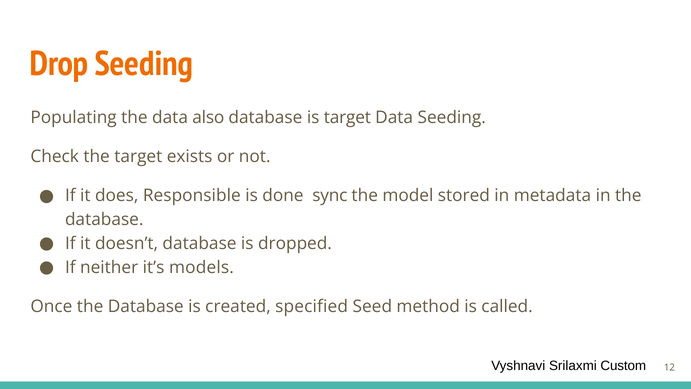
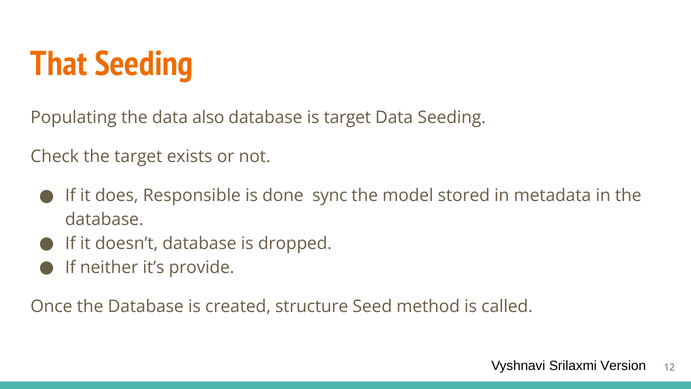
Drop: Drop -> That
models: models -> provide
specified: specified -> structure
Custom: Custom -> Version
